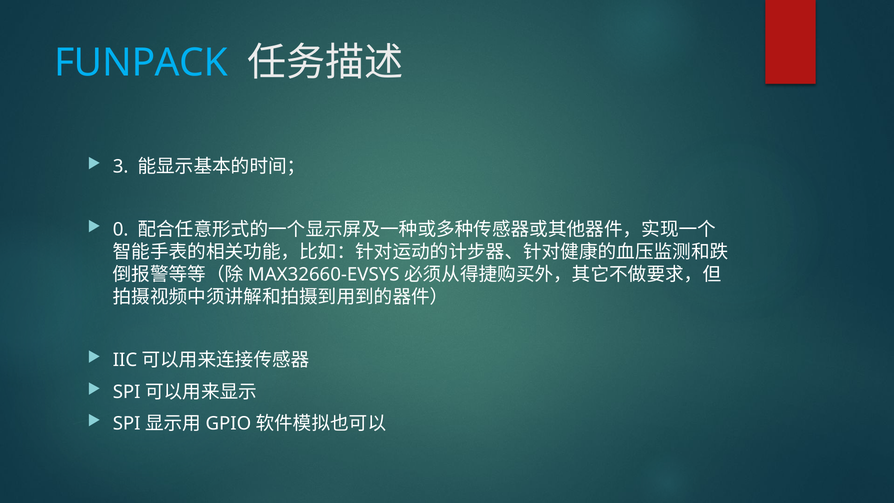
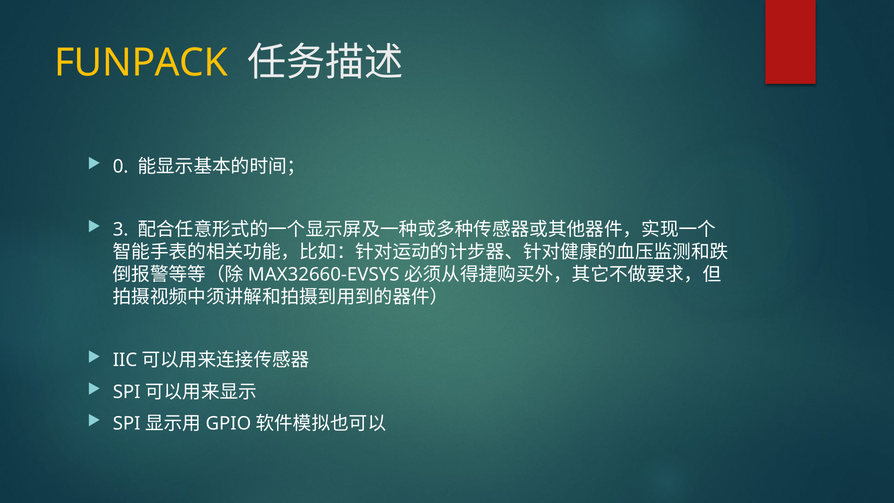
FUNPACK colour: light blue -> yellow
3: 3 -> 0
0: 0 -> 3
